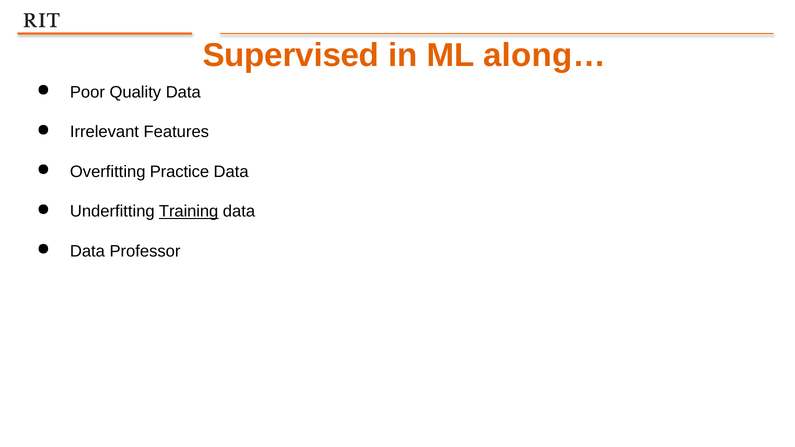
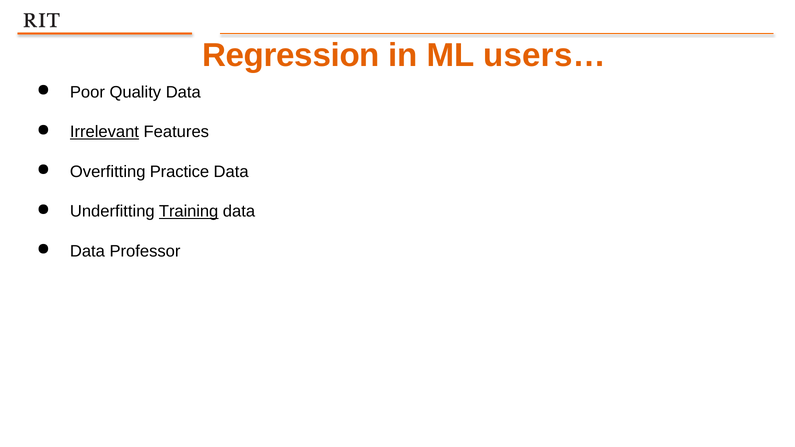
Supervised: Supervised -> Regression
along…: along… -> users…
Irrelevant underline: none -> present
